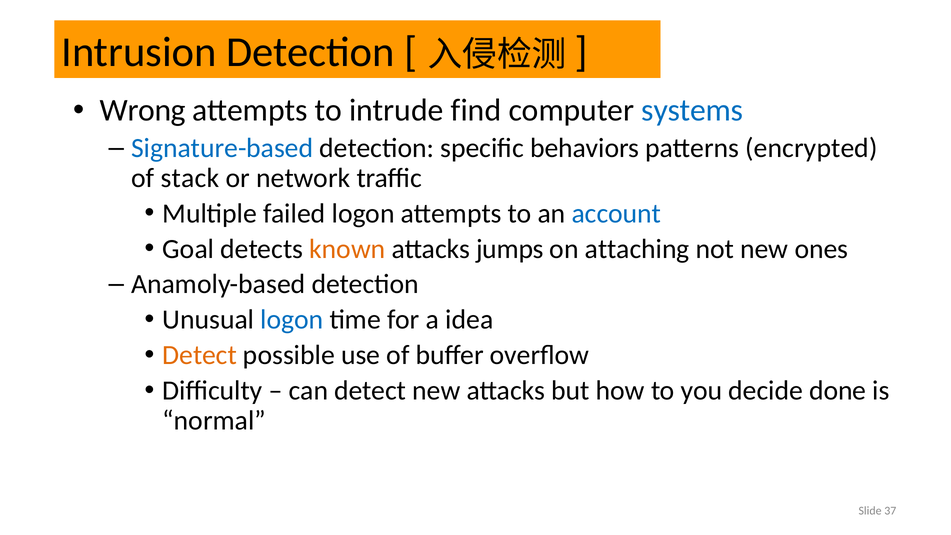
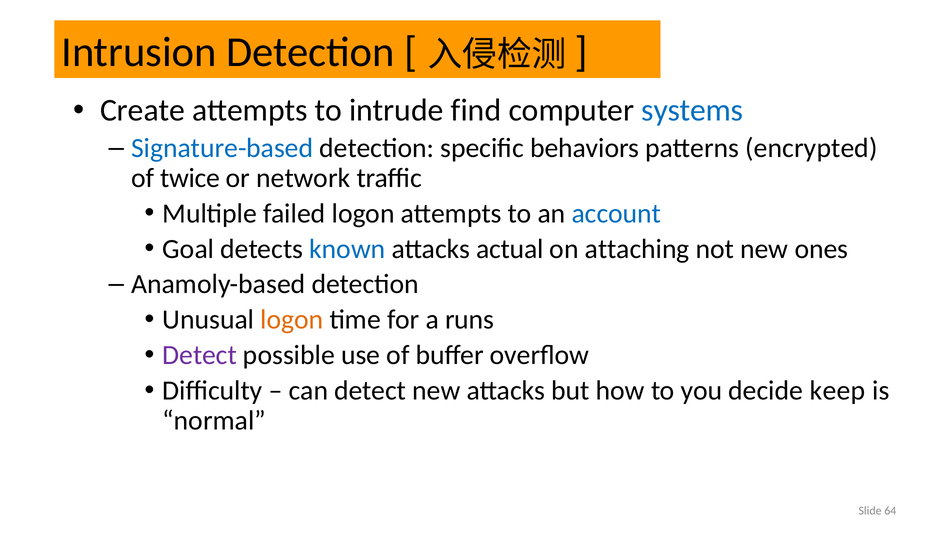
Wrong: Wrong -> Create
stack: stack -> twice
known colour: orange -> blue
jumps: jumps -> actual
logon at (292, 320) colour: blue -> orange
idea: idea -> runs
Detect at (200, 355) colour: orange -> purple
done: done -> keep
37: 37 -> 64
